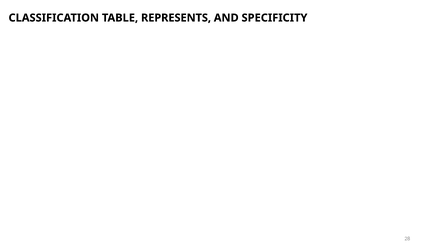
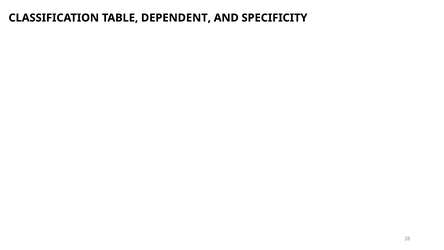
REPRESENTS: REPRESENTS -> DEPENDENT
